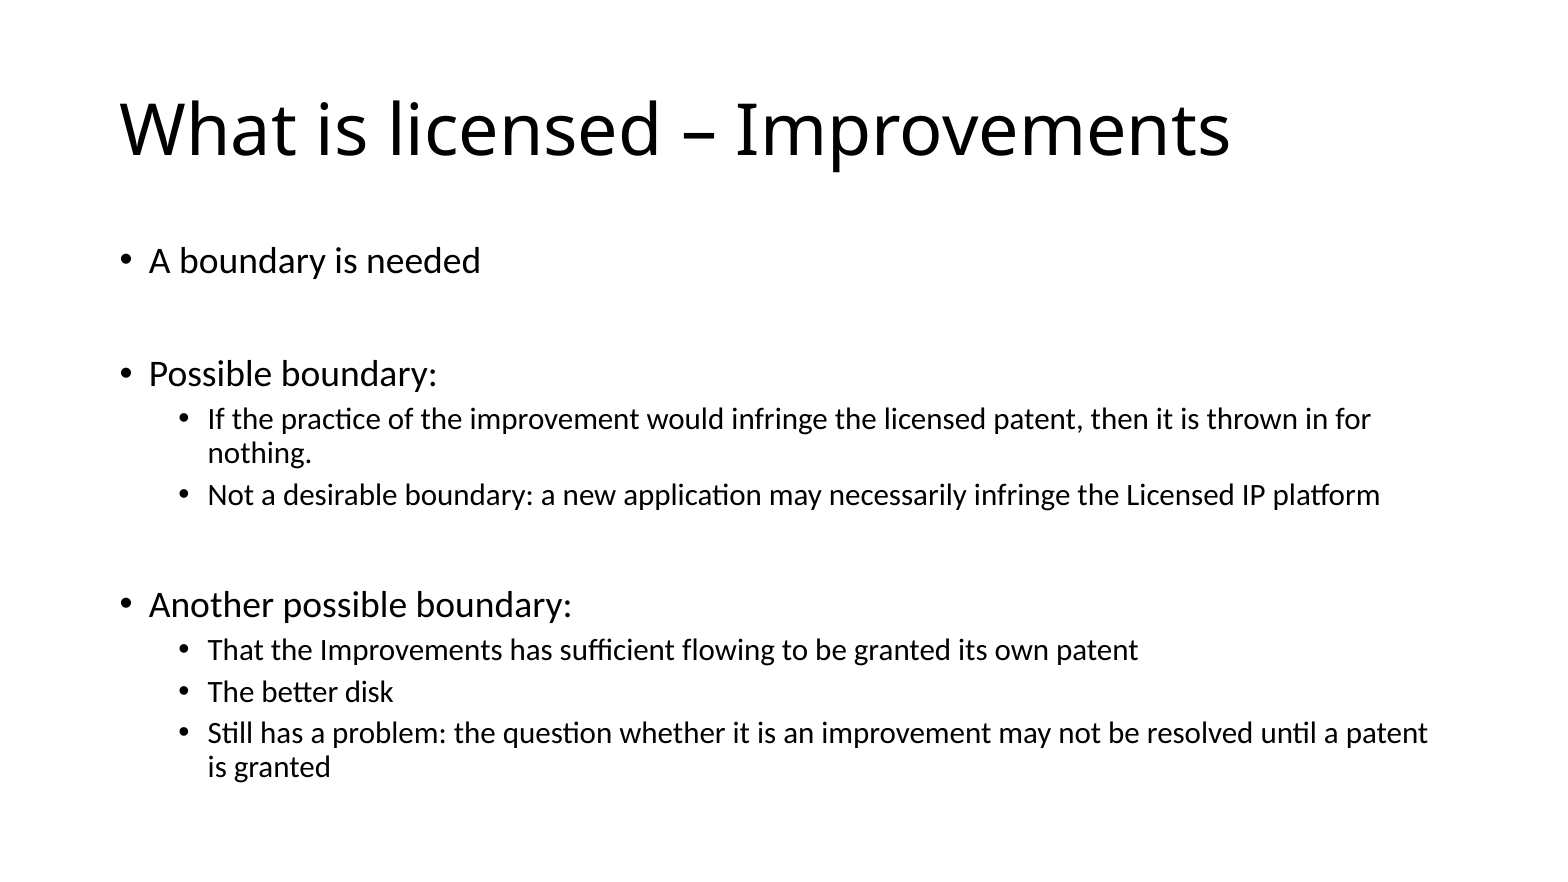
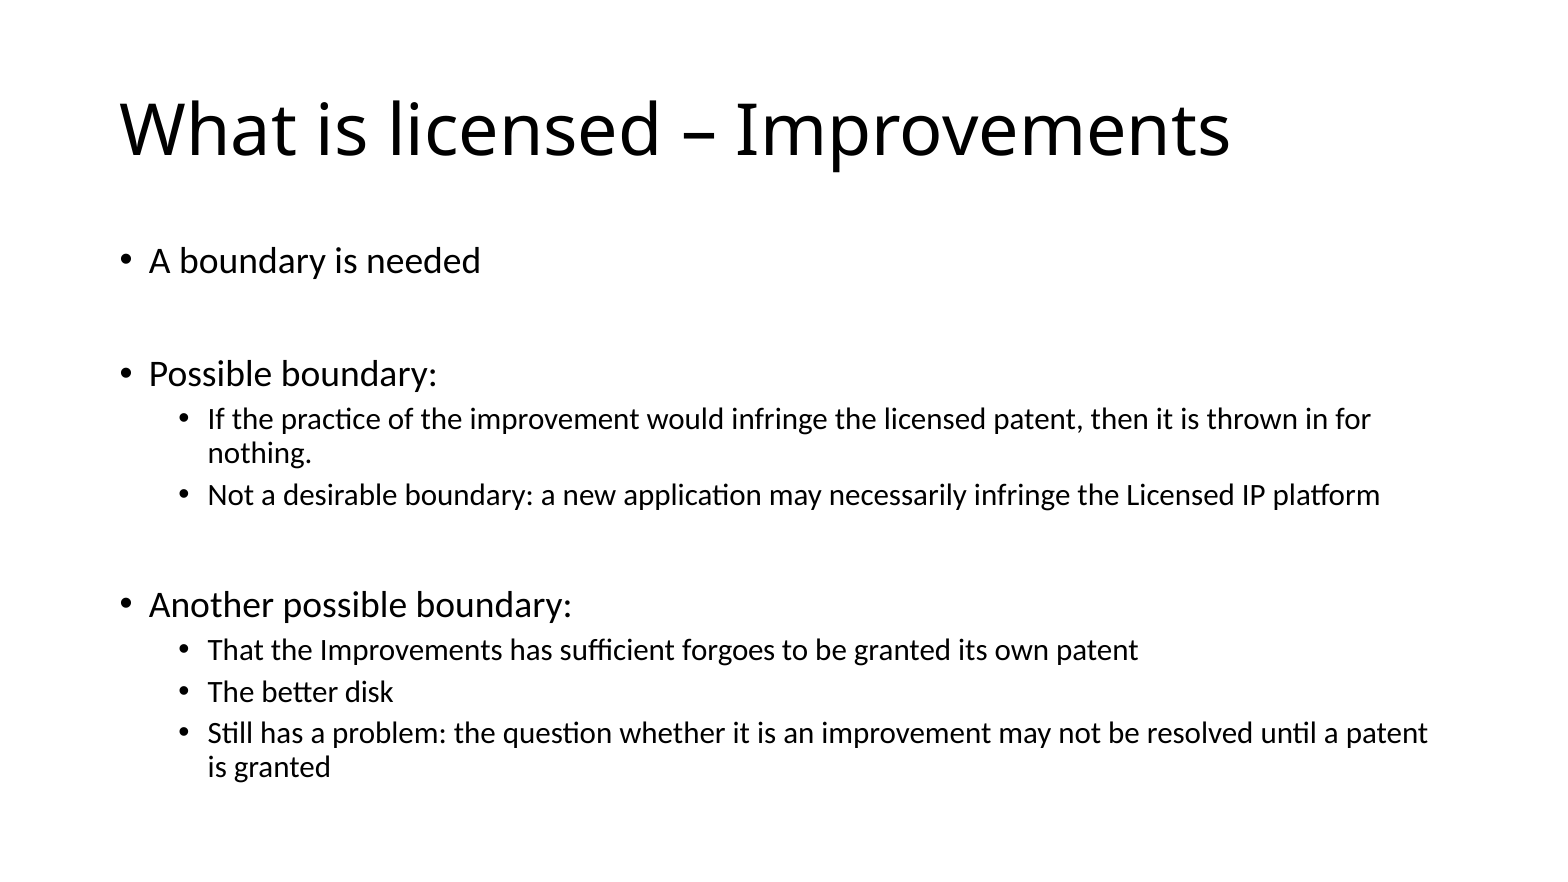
flowing: flowing -> forgoes
